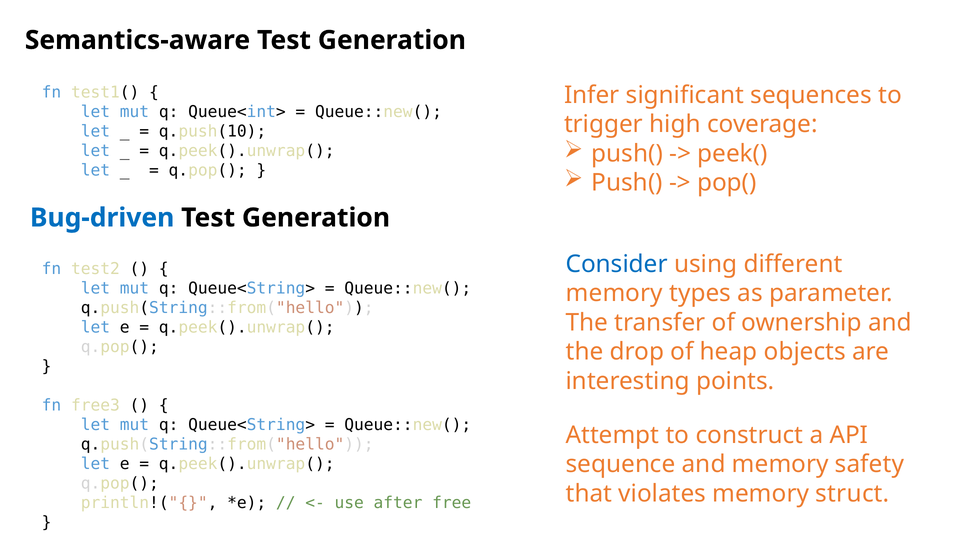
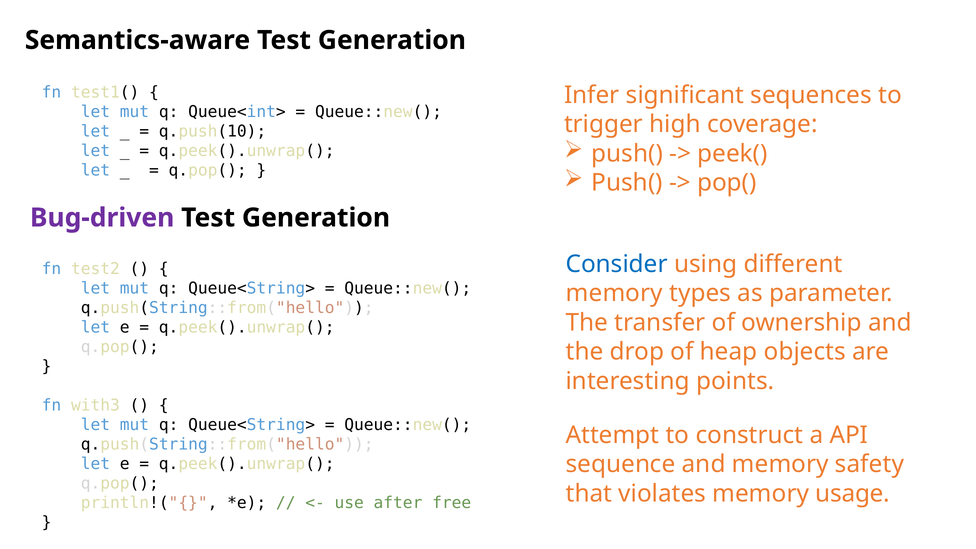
Bug-driven colour: blue -> purple
free3: free3 -> with3
struct: struct -> usage
